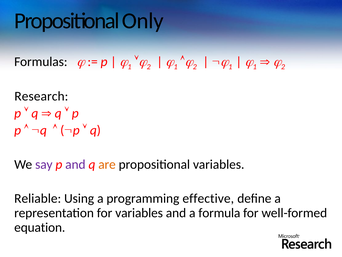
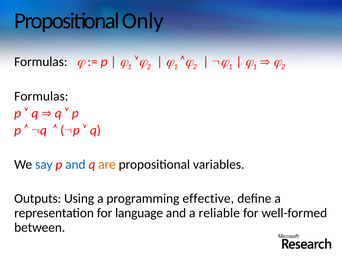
Research at (41, 96): Research -> Formulas
say colour: purple -> blue
and at (75, 164) colour: purple -> blue
Reliable: Reliable -> Outputs
for variables: variables -> language
formula: formula -> reliable
equation: equation -> between
